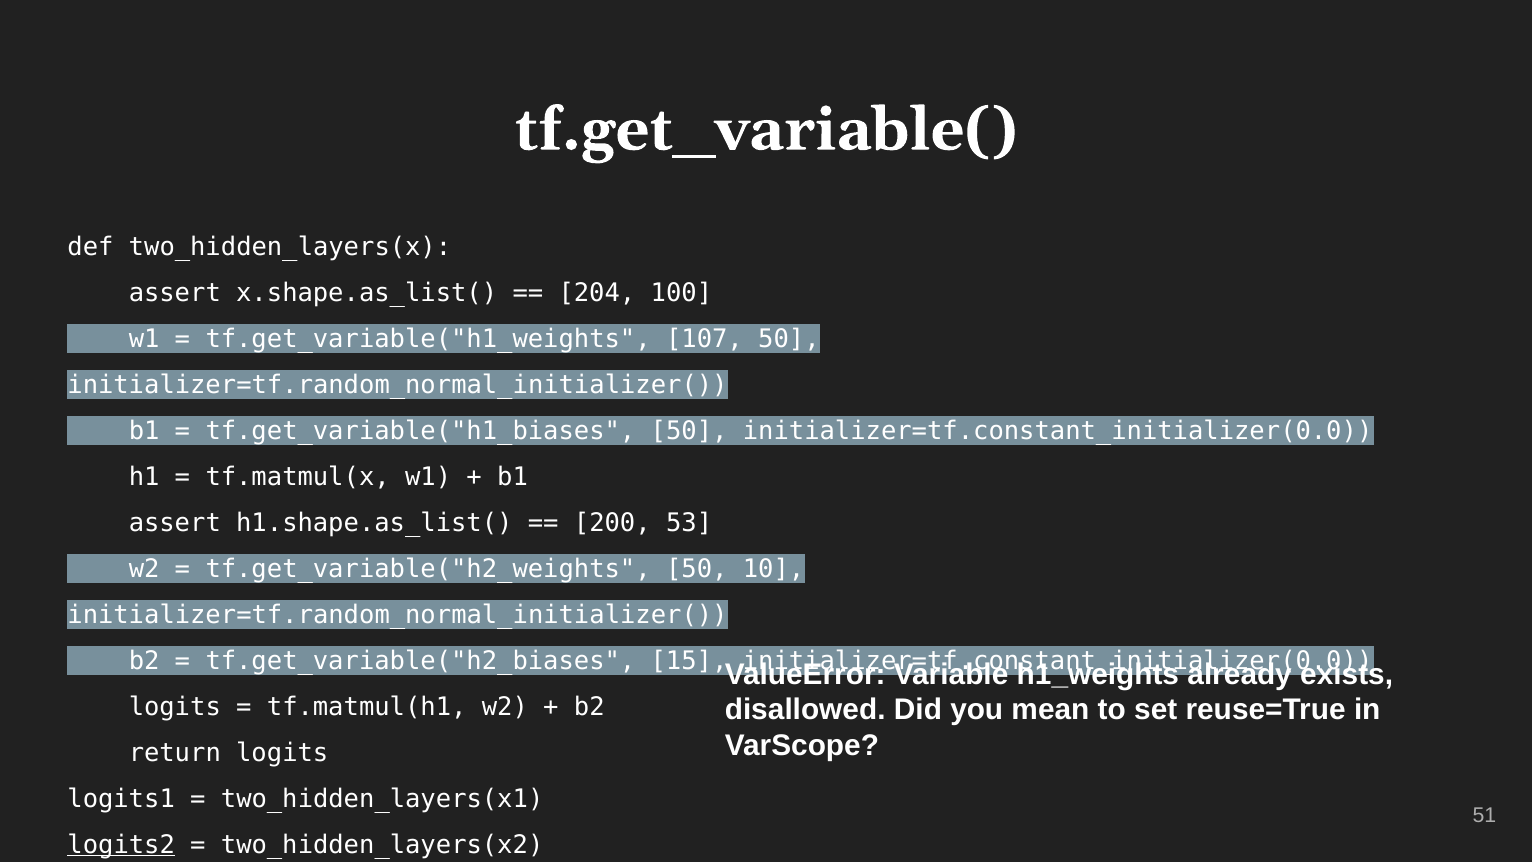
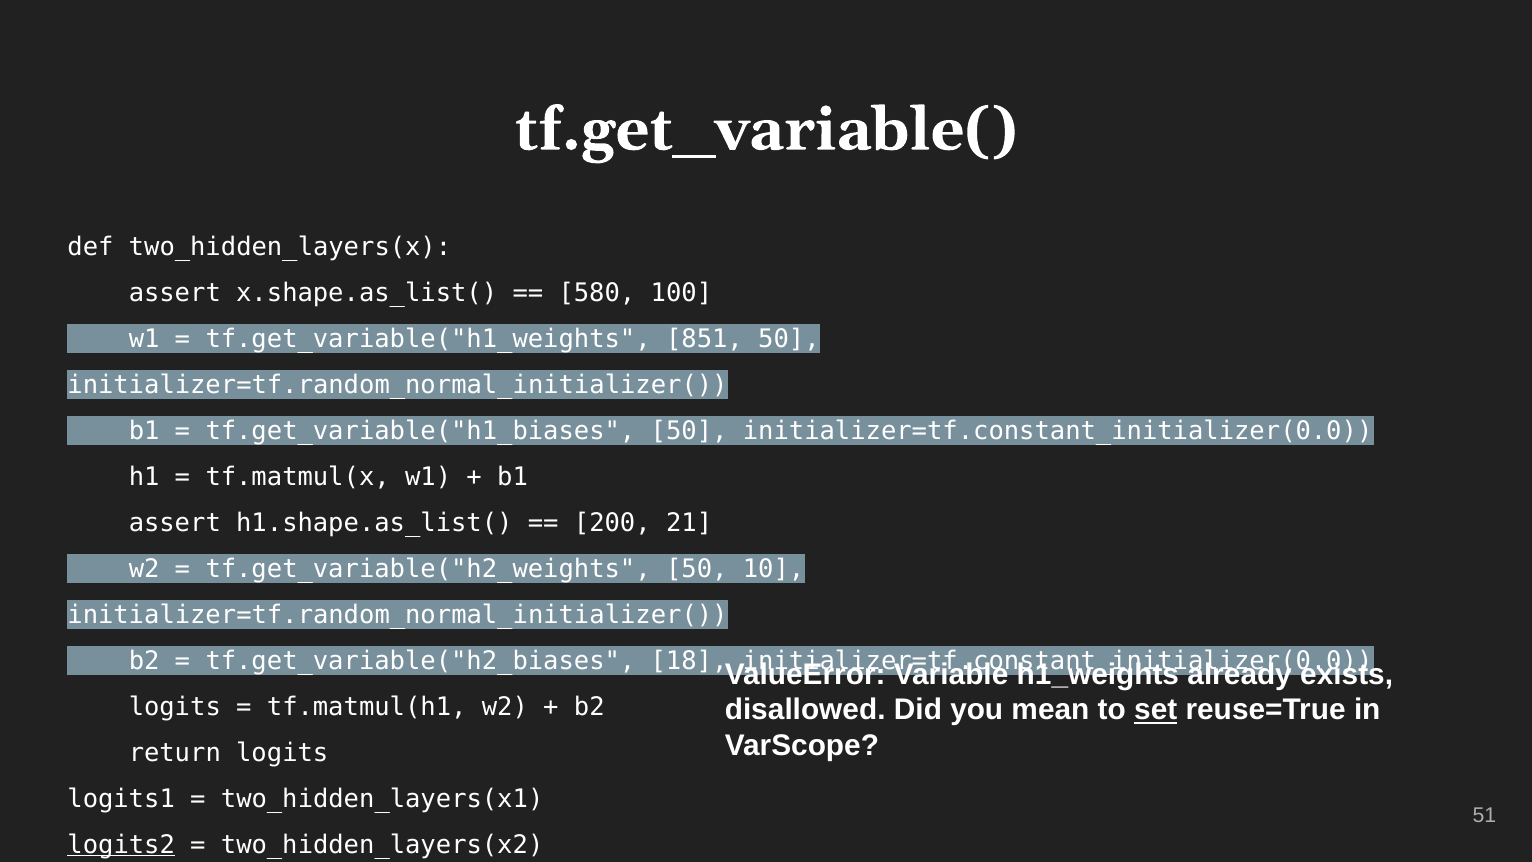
204: 204 -> 580
107: 107 -> 851
53: 53 -> 21
15: 15 -> 18
set underline: none -> present
